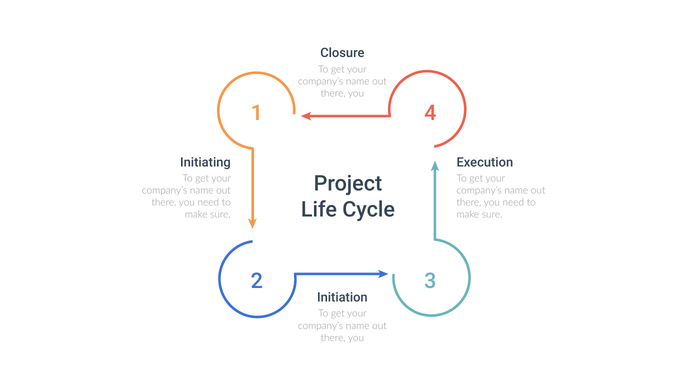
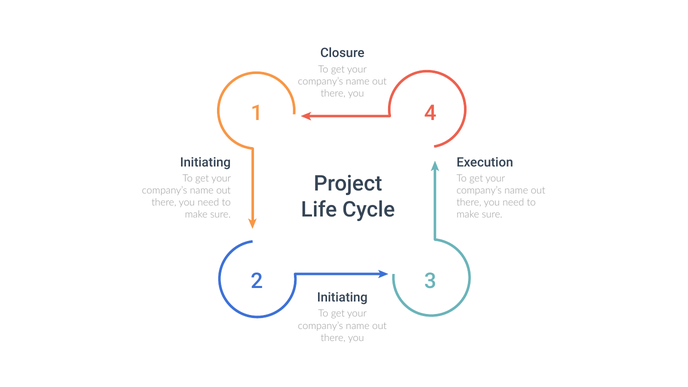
Initiation at (342, 298): Initiation -> Initiating
